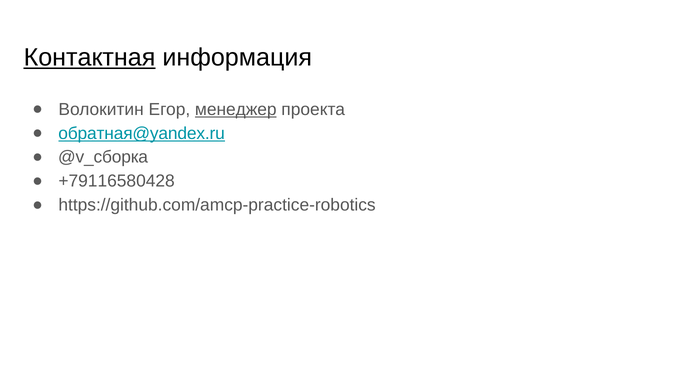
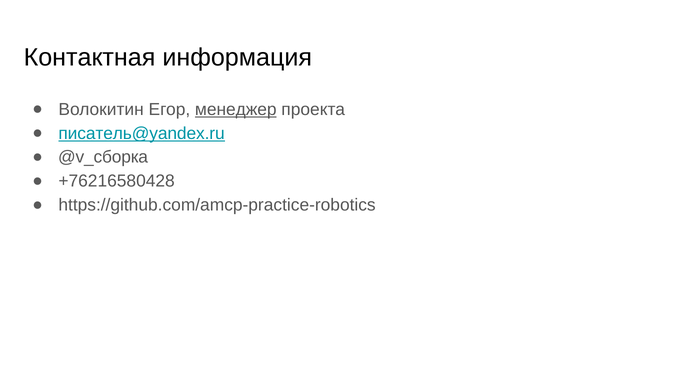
Контактная underline: present -> none
обратная@yandex.ru: обратная@yandex.ru -> писатель@yandex.ru
+79116580428: +79116580428 -> +76216580428
